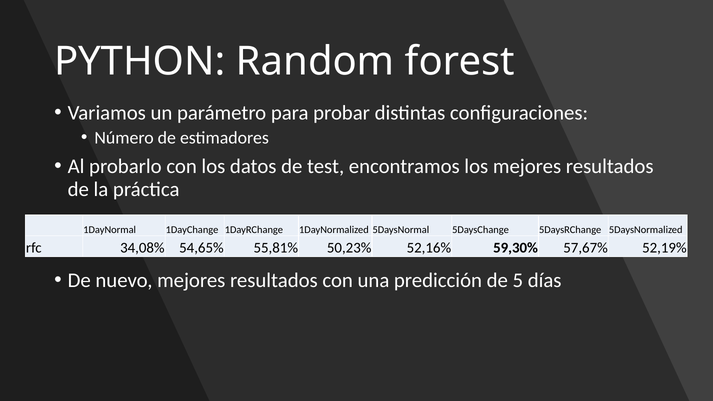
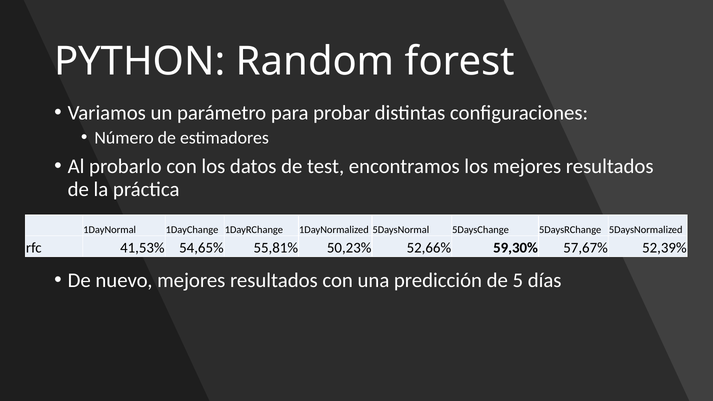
34,08%: 34,08% -> 41,53%
52,16%: 52,16% -> 52,66%
52,19%: 52,19% -> 52,39%
